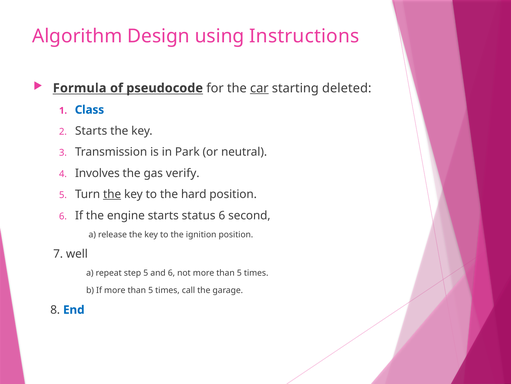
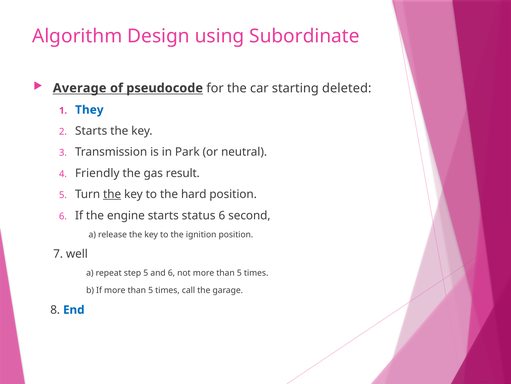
Instructions: Instructions -> Subordinate
Formula: Formula -> Average
car underline: present -> none
Class: Class -> They
Involves: Involves -> Friendly
verify: verify -> result
